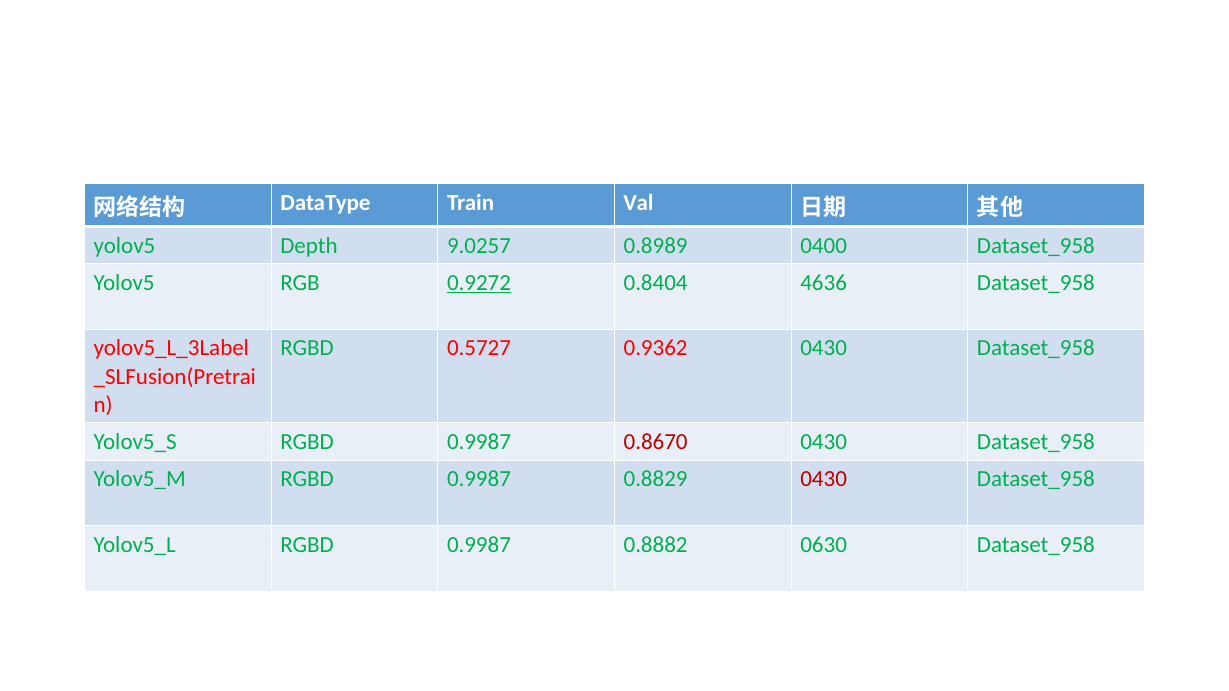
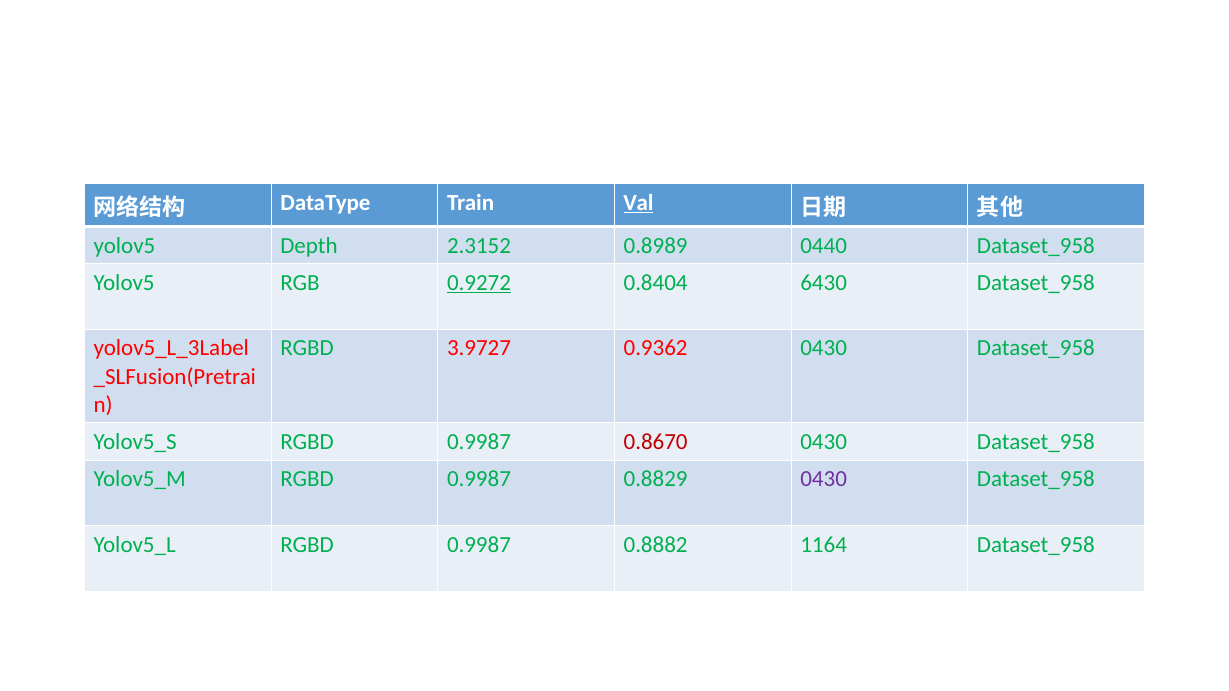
Val underline: none -> present
9.0257: 9.0257 -> 2.3152
0400: 0400 -> 0440
4636: 4636 -> 6430
0.5727: 0.5727 -> 3.9727
0430 at (824, 479) colour: red -> purple
0630: 0630 -> 1164
